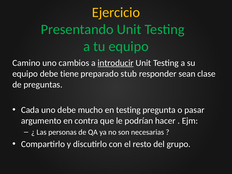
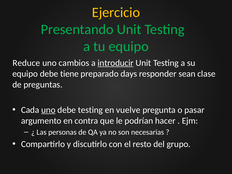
Camino: Camino -> Reduce
stub: stub -> days
uno at (48, 110) underline: none -> present
debe mucho: mucho -> testing
en testing: testing -> vuelve
